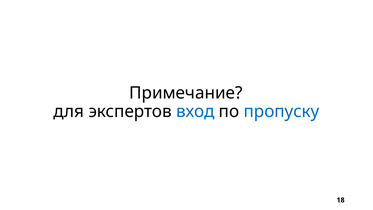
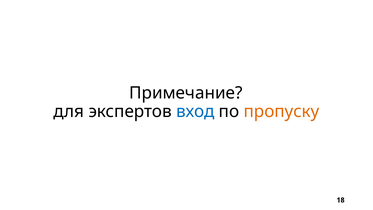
пропуску colour: blue -> orange
